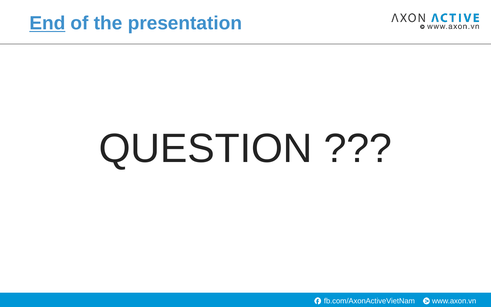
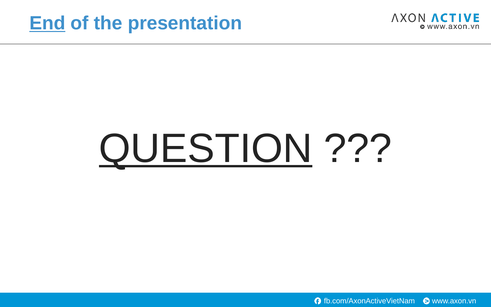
QUESTION underline: none -> present
